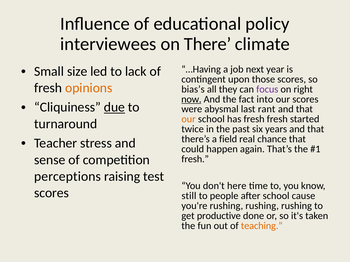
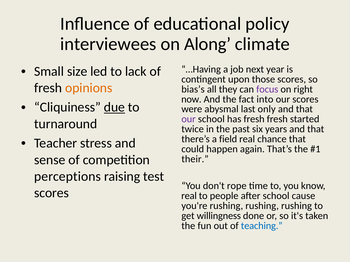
There: There -> Along
now underline: present -> none
rant: rant -> only
our at (189, 119) colour: orange -> purple
fresh at (195, 159): fresh -> their
here: here -> rope
still at (189, 196): still -> real
productive: productive -> willingness
teaching colour: orange -> blue
